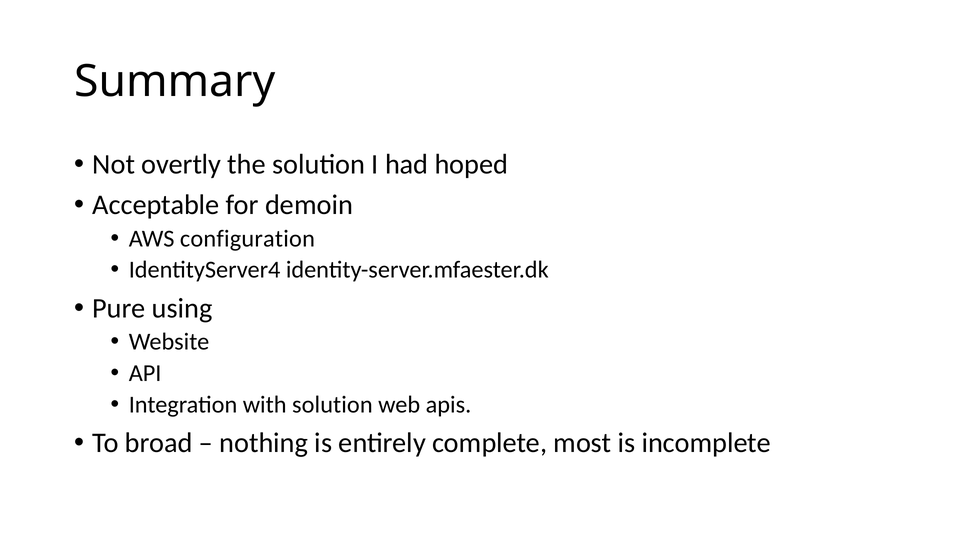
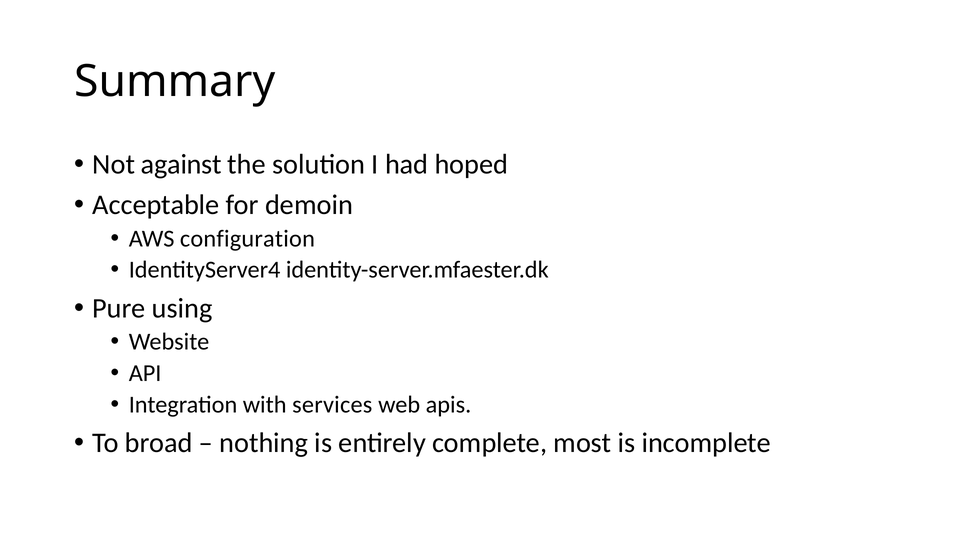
overtly: overtly -> against
with solution: solution -> services
